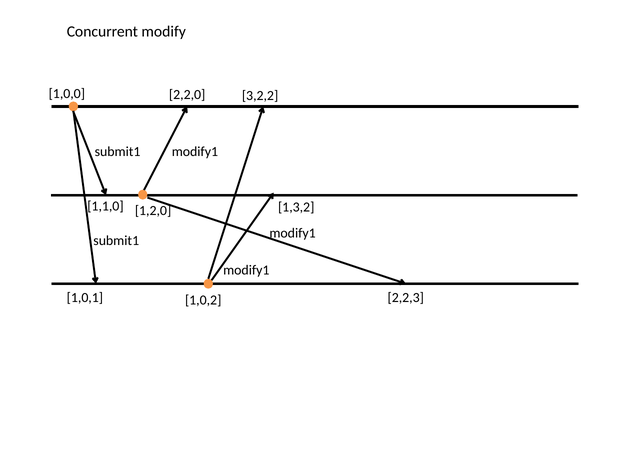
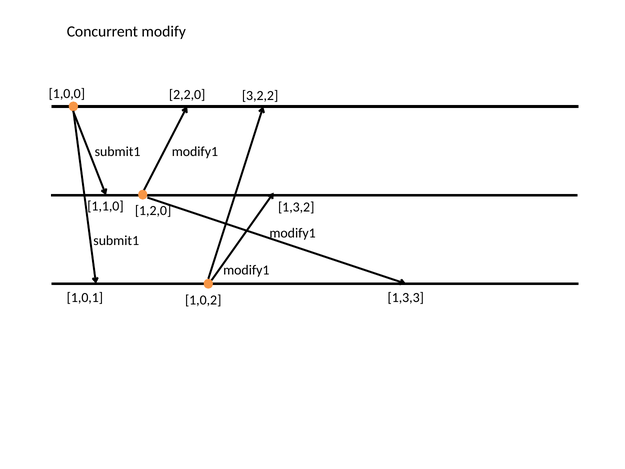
2,2,3: 2,2,3 -> 1,3,3
